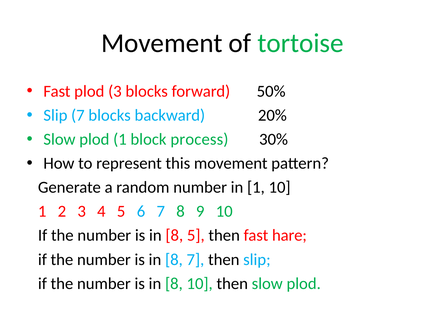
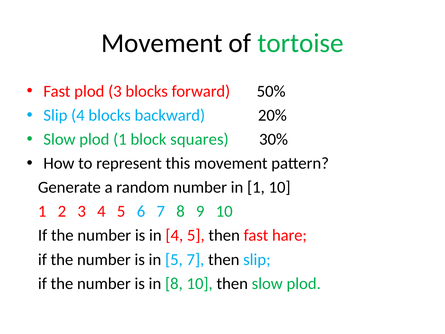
Slip 7: 7 -> 4
process: process -> squares
8 at (174, 235): 8 -> 4
8 at (174, 259): 8 -> 5
